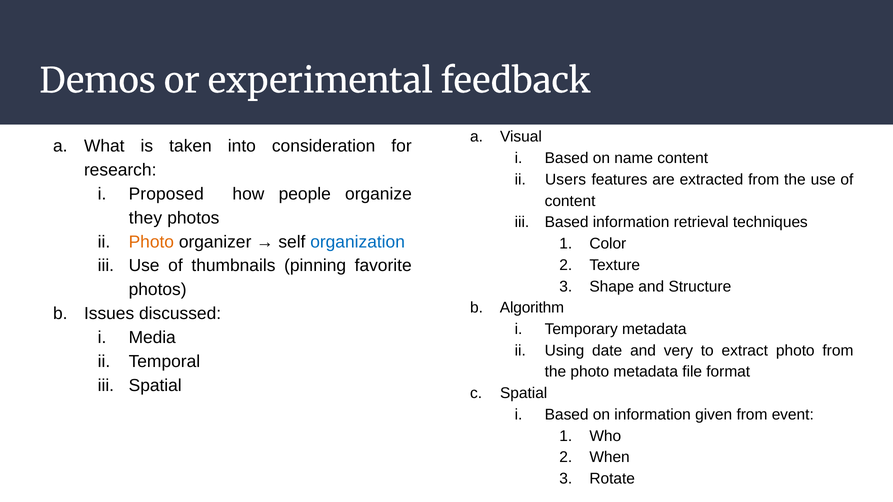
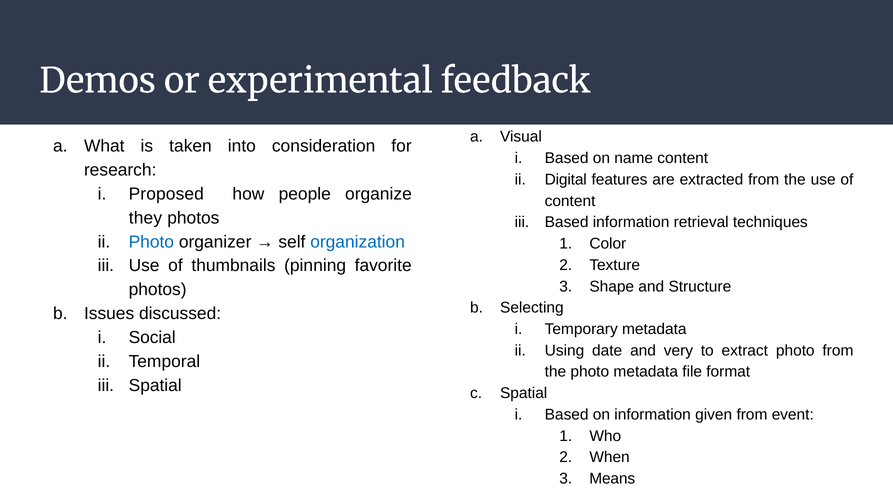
Users: Users -> Digital
Photo at (151, 242) colour: orange -> blue
Algorithm: Algorithm -> Selecting
Media: Media -> Social
Rotate: Rotate -> Means
